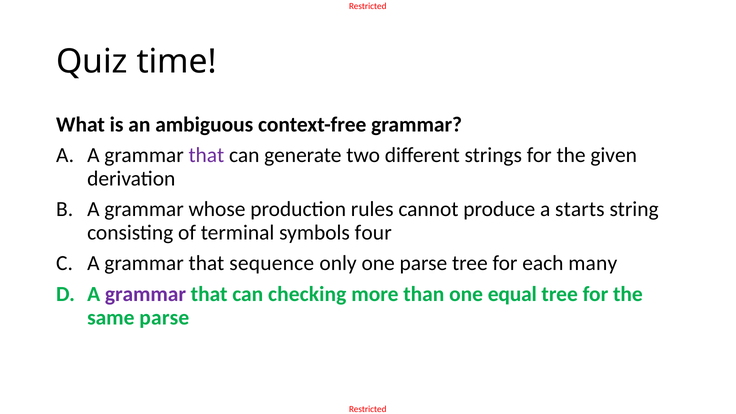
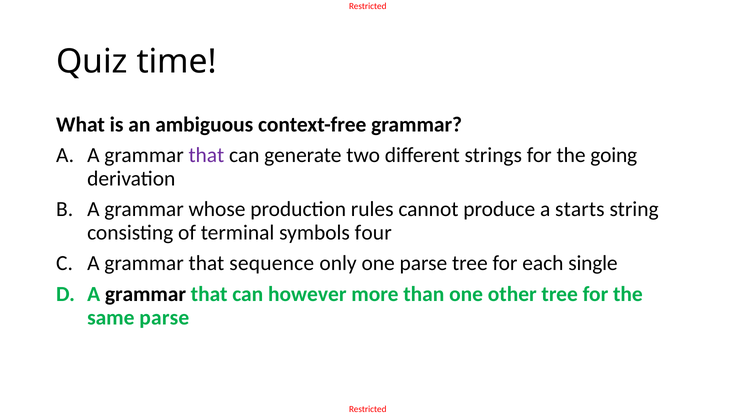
given: given -> going
many: many -> single
grammar at (145, 294) colour: purple -> black
checking: checking -> however
equal: equal -> other
